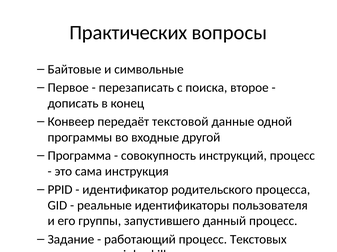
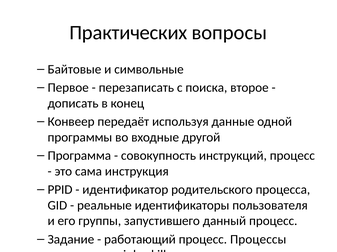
текстовой: текстовой -> используя
процесс Текстовых: Текстовых -> Процессы
